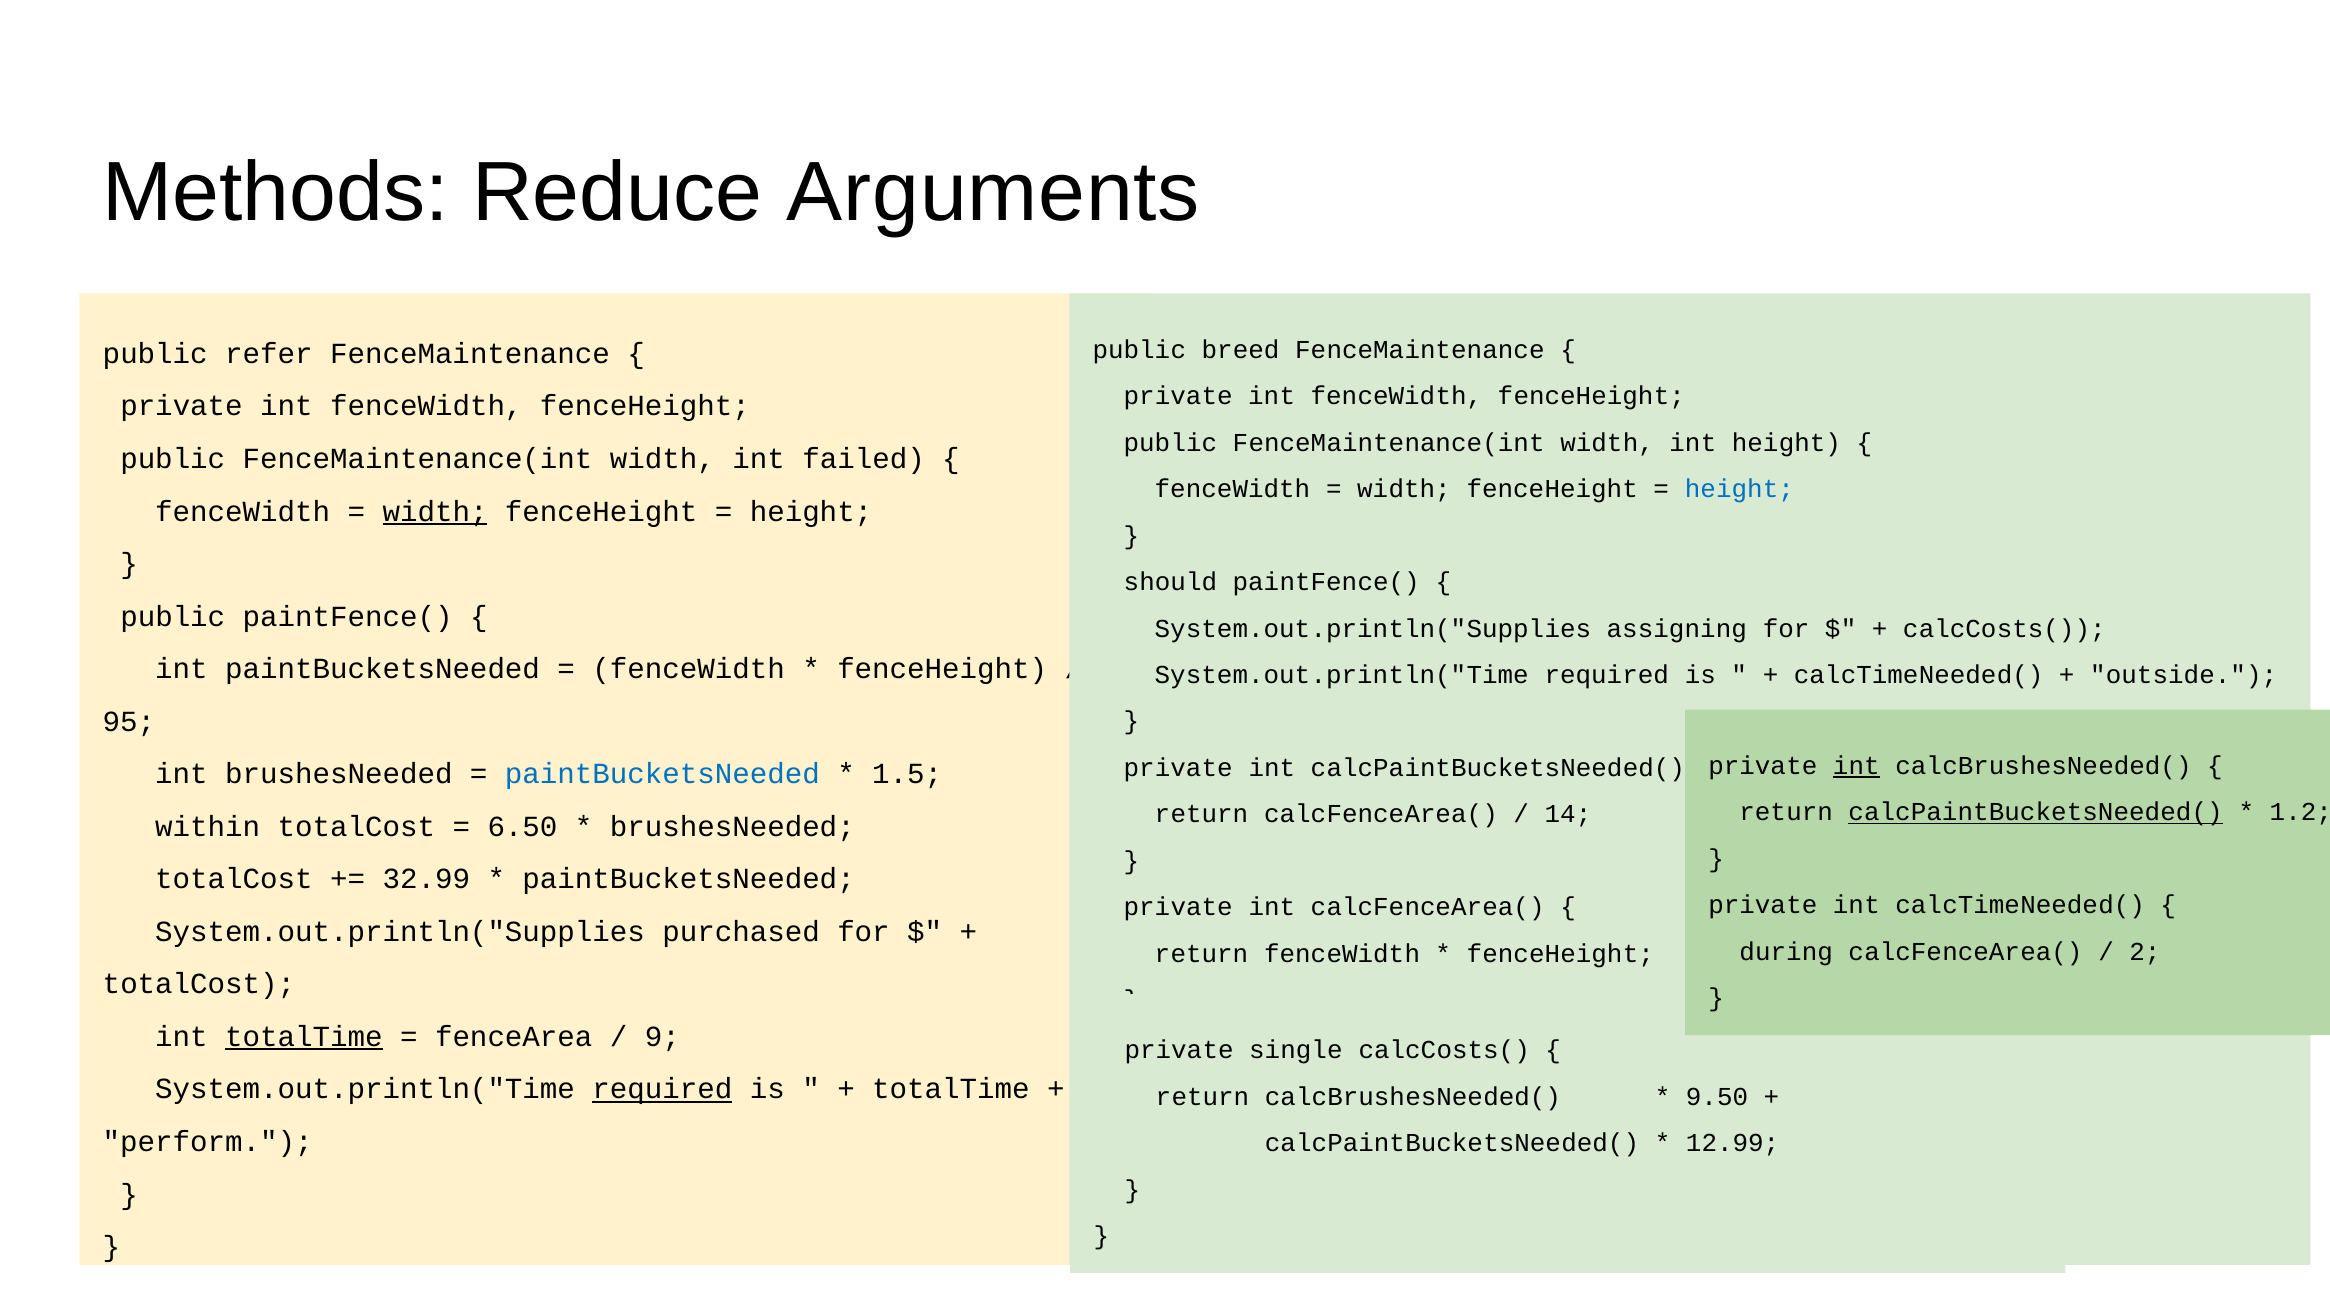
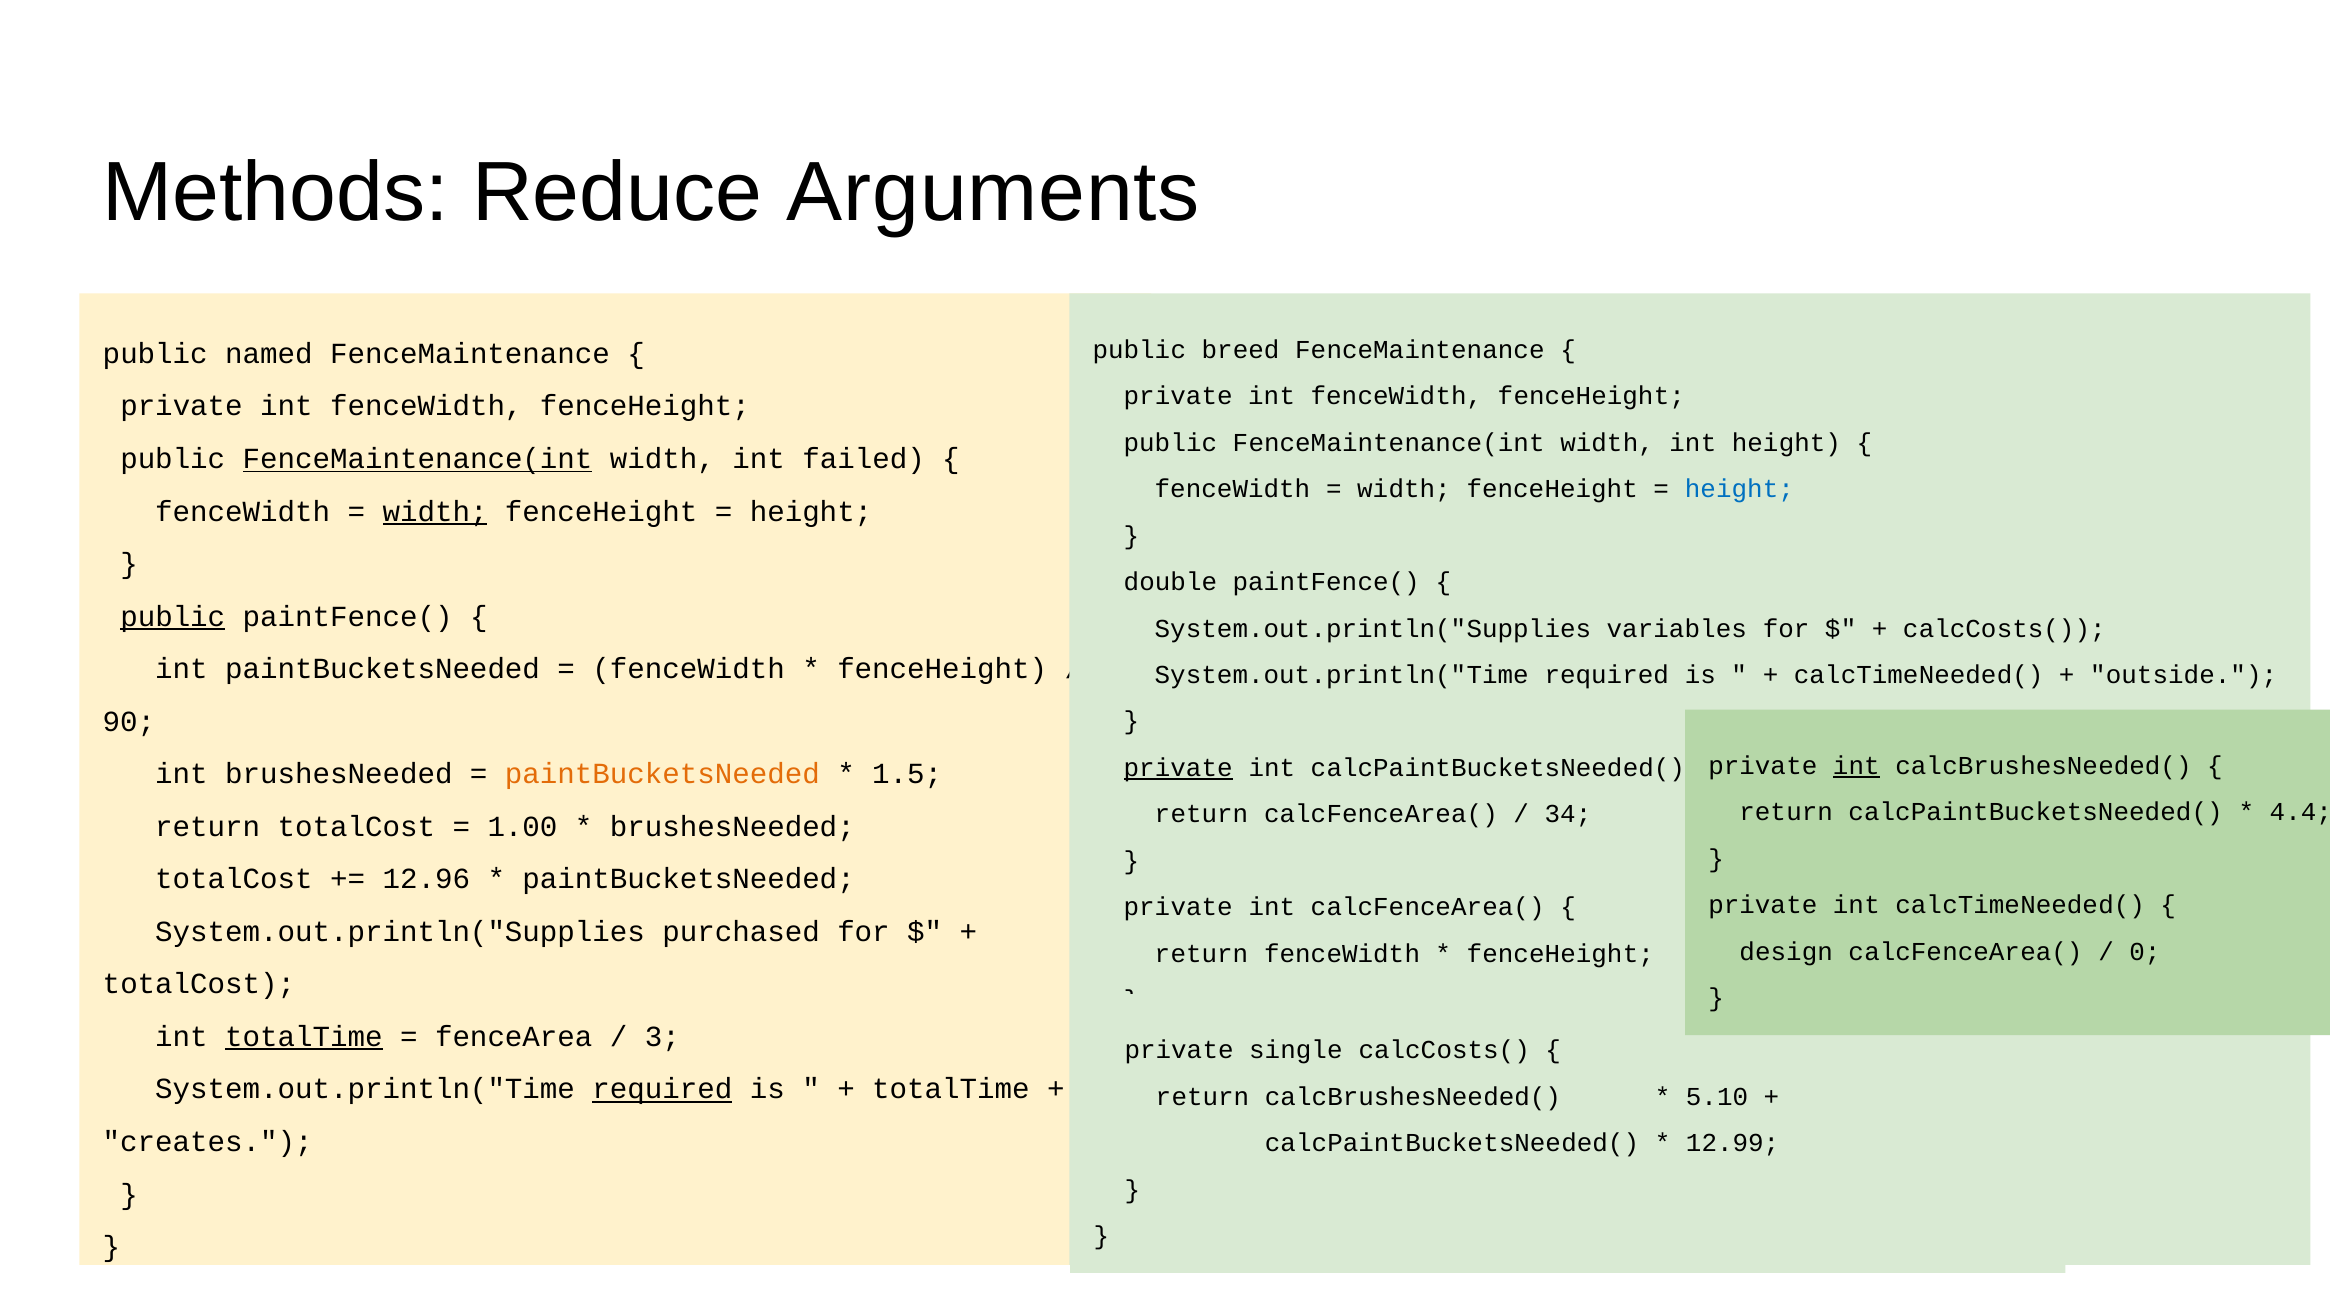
refer: refer -> named
FenceMaintenance(int at (418, 459) underline: none -> present
should: should -> double
public at (173, 617) underline: none -> present
assigning: assigning -> variables
95: 95 -> 90
private at (1178, 768) underline: none -> present
paintBucketsNeeded at (662, 775) colour: blue -> orange
calcPaintBucketsNeeded( at (2036, 813) underline: present -> none
1.2: 1.2 -> 4.4
14: 14 -> 34
within at (208, 827): within -> return
6.50: 6.50 -> 1.00
32.99: 32.99 -> 12.96
during: during -> design
2: 2 -> 0
9: 9 -> 3
9.50: 9.50 -> 5.10
perform: perform -> creates
